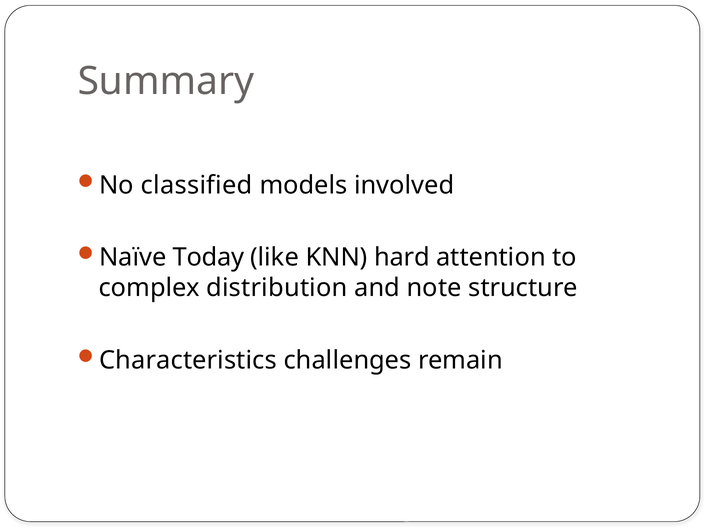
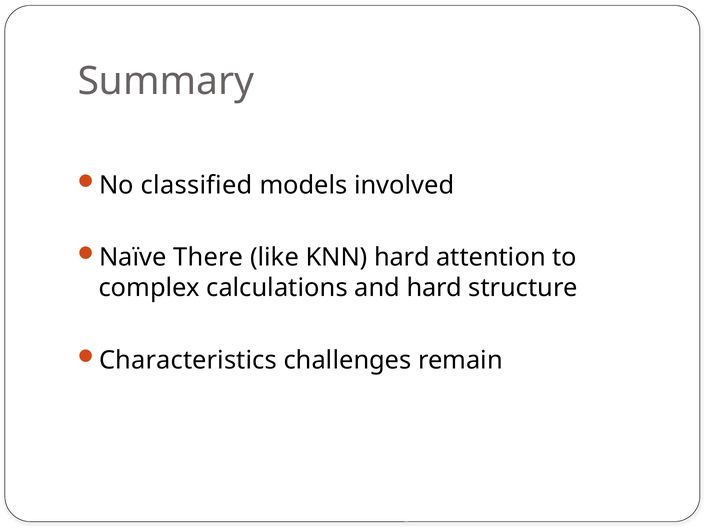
Today: Today -> There
distribution: distribution -> calculations
and note: note -> hard
